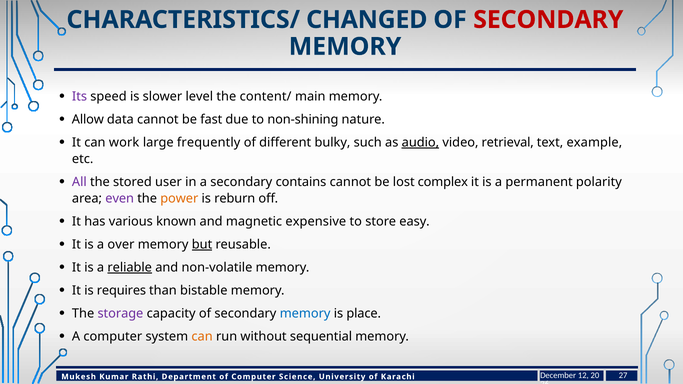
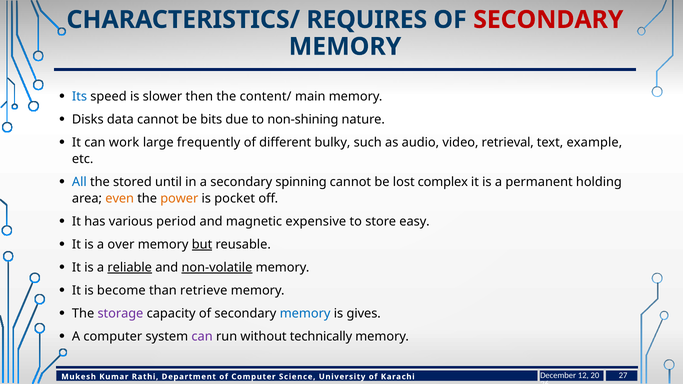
CHANGED: CHANGED -> REQUIRES
Its colour: purple -> blue
level: level -> then
Allow: Allow -> Disks
fast: fast -> bits
audio underline: present -> none
All colour: purple -> blue
user: user -> until
contains: contains -> spinning
polarity: polarity -> holding
even colour: purple -> orange
reburn: reburn -> pocket
known: known -> period
non-volatile underline: none -> present
requires: requires -> become
bistable: bistable -> retrieve
place: place -> gives
can at (202, 337) colour: orange -> purple
sequential: sequential -> technically
